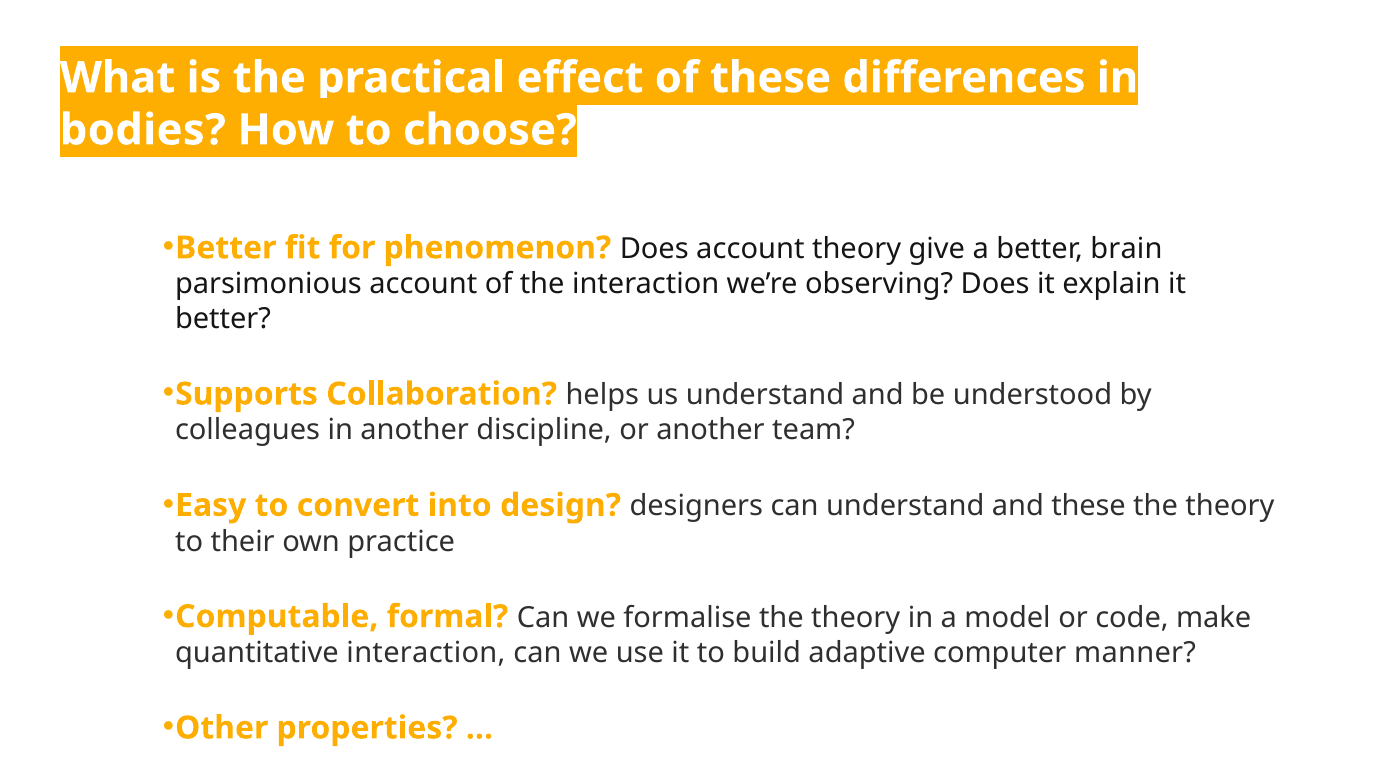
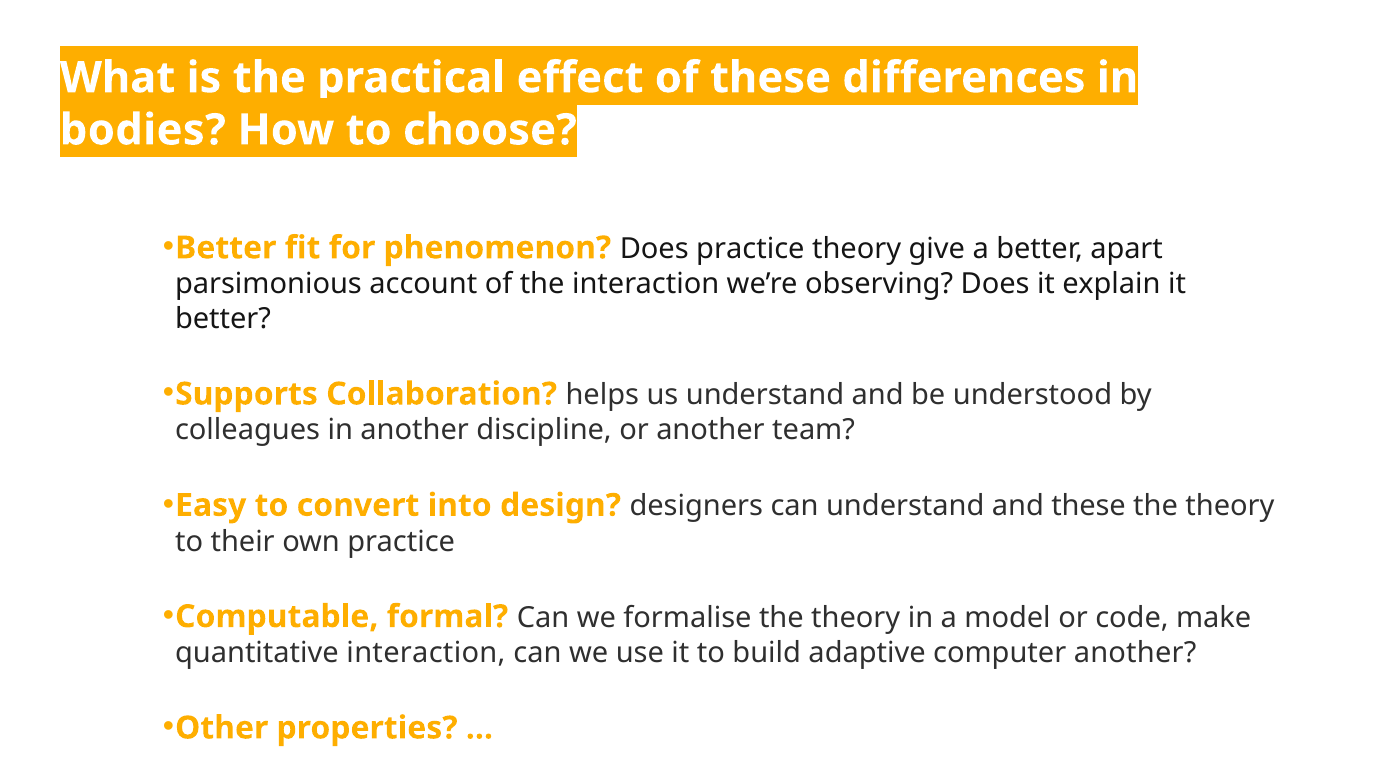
Does account: account -> practice
brain: brain -> apart
computer manner: manner -> another
